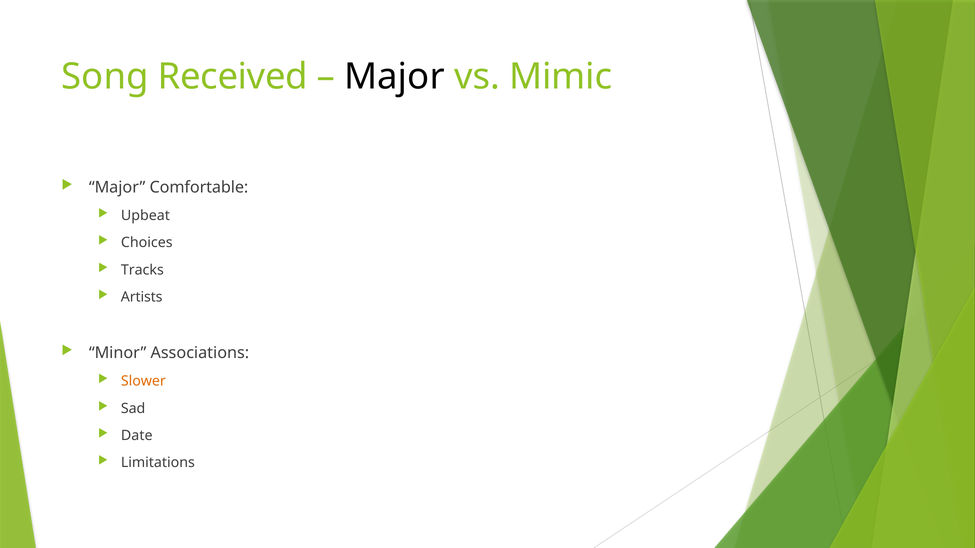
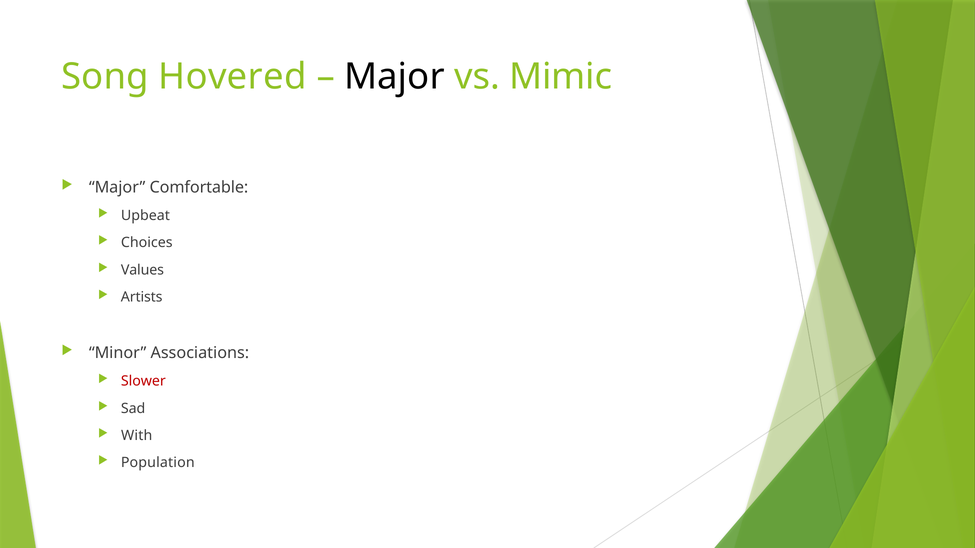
Received: Received -> Hovered
Tracks: Tracks -> Values
Slower colour: orange -> red
Date: Date -> With
Limitations: Limitations -> Population
